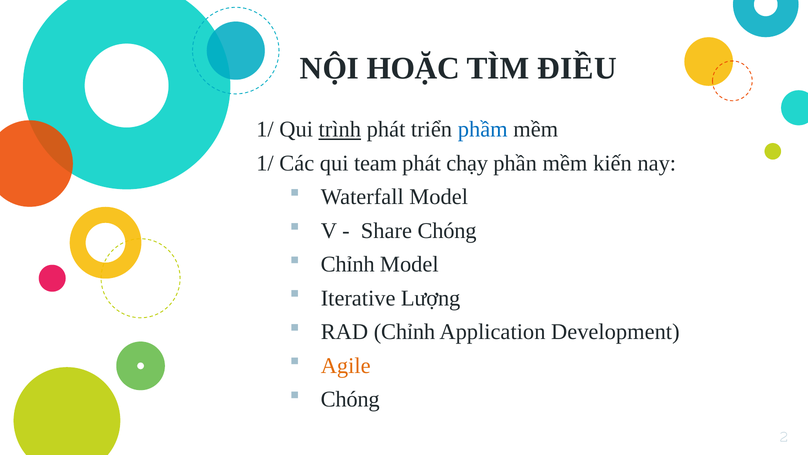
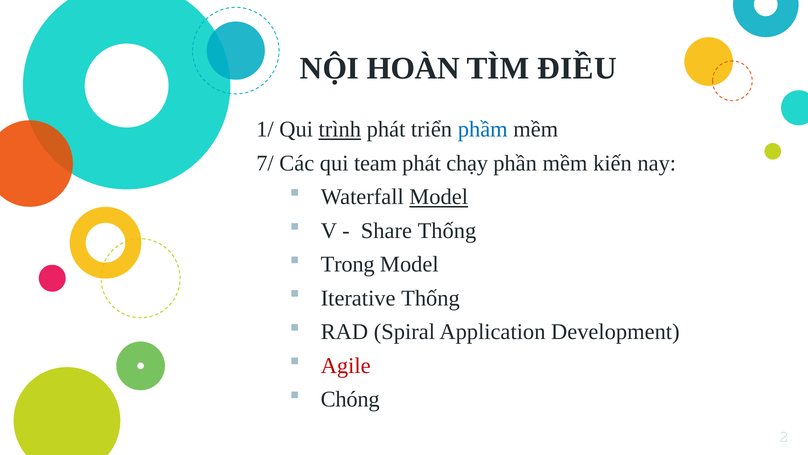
HOẶC: HOẶC -> HOÀN
1/ at (265, 163): 1/ -> 7/
Model at (439, 197) underline: none -> present
Share Chóng: Chóng -> Thống
Chỉnh at (348, 264): Chỉnh -> Trong
Iterative Lượng: Lượng -> Thống
RAD Chỉnh: Chỉnh -> Spiral
Agile colour: orange -> red
